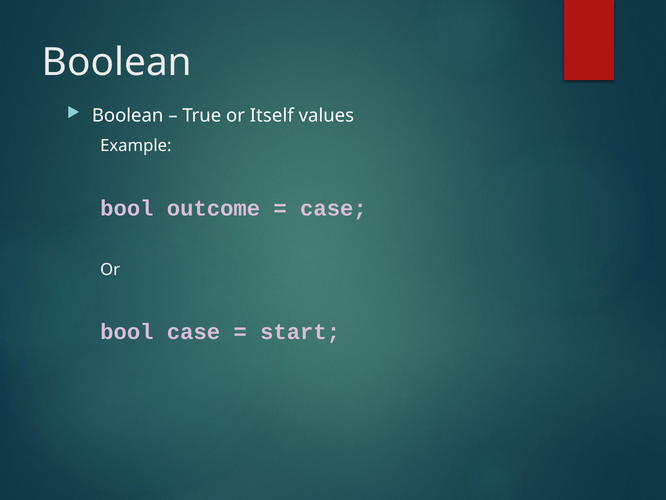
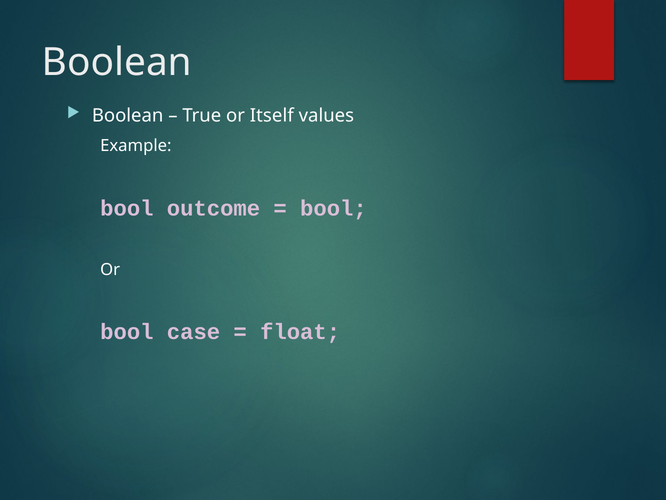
case at (333, 208): case -> bool
start: start -> float
